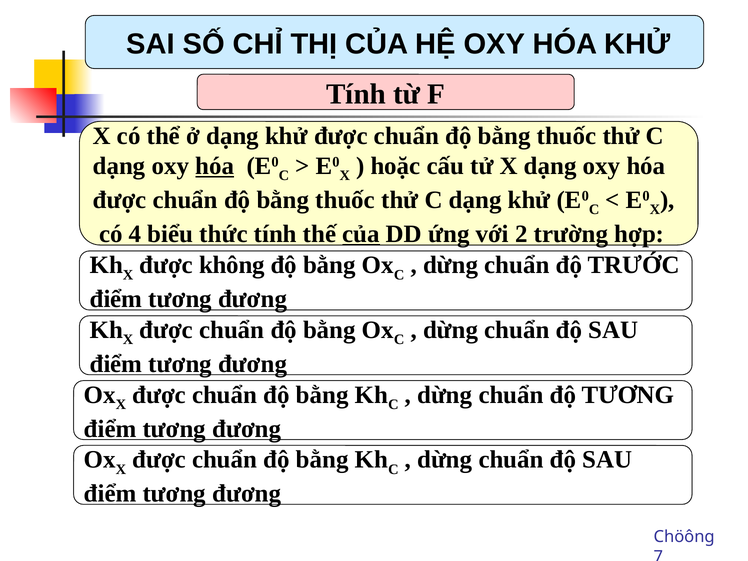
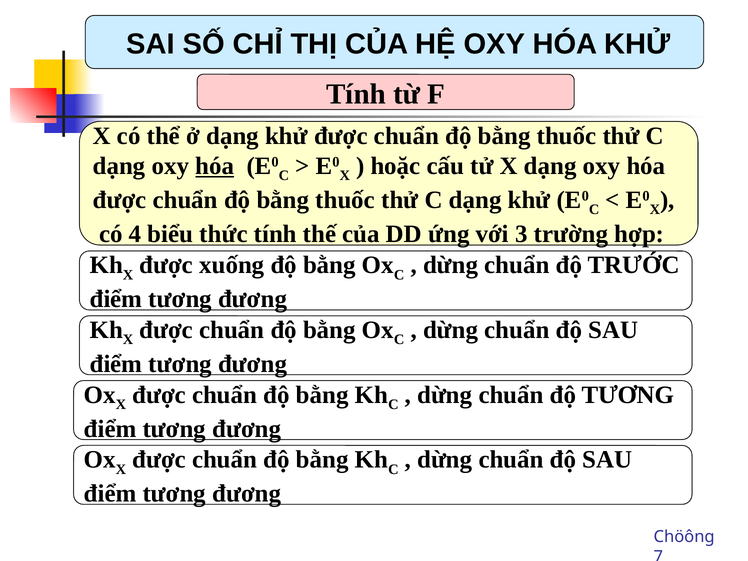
của at (361, 234) underline: present -> none
2: 2 -> 3
không: không -> xuống
